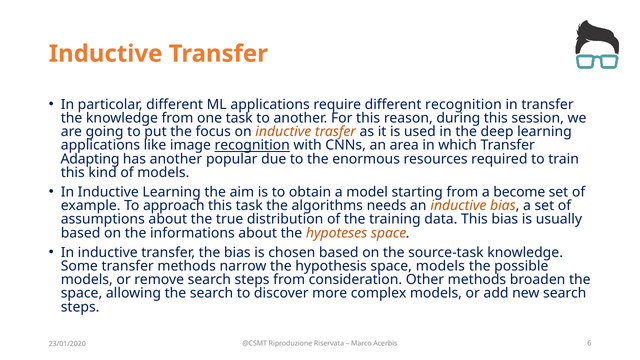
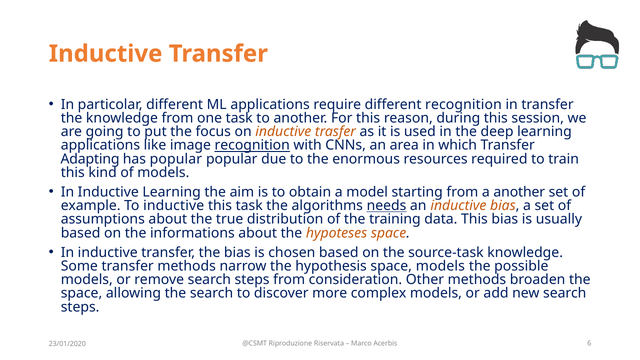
has another: another -> popular
a become: become -> another
To approach: approach -> inductive
needs underline: none -> present
